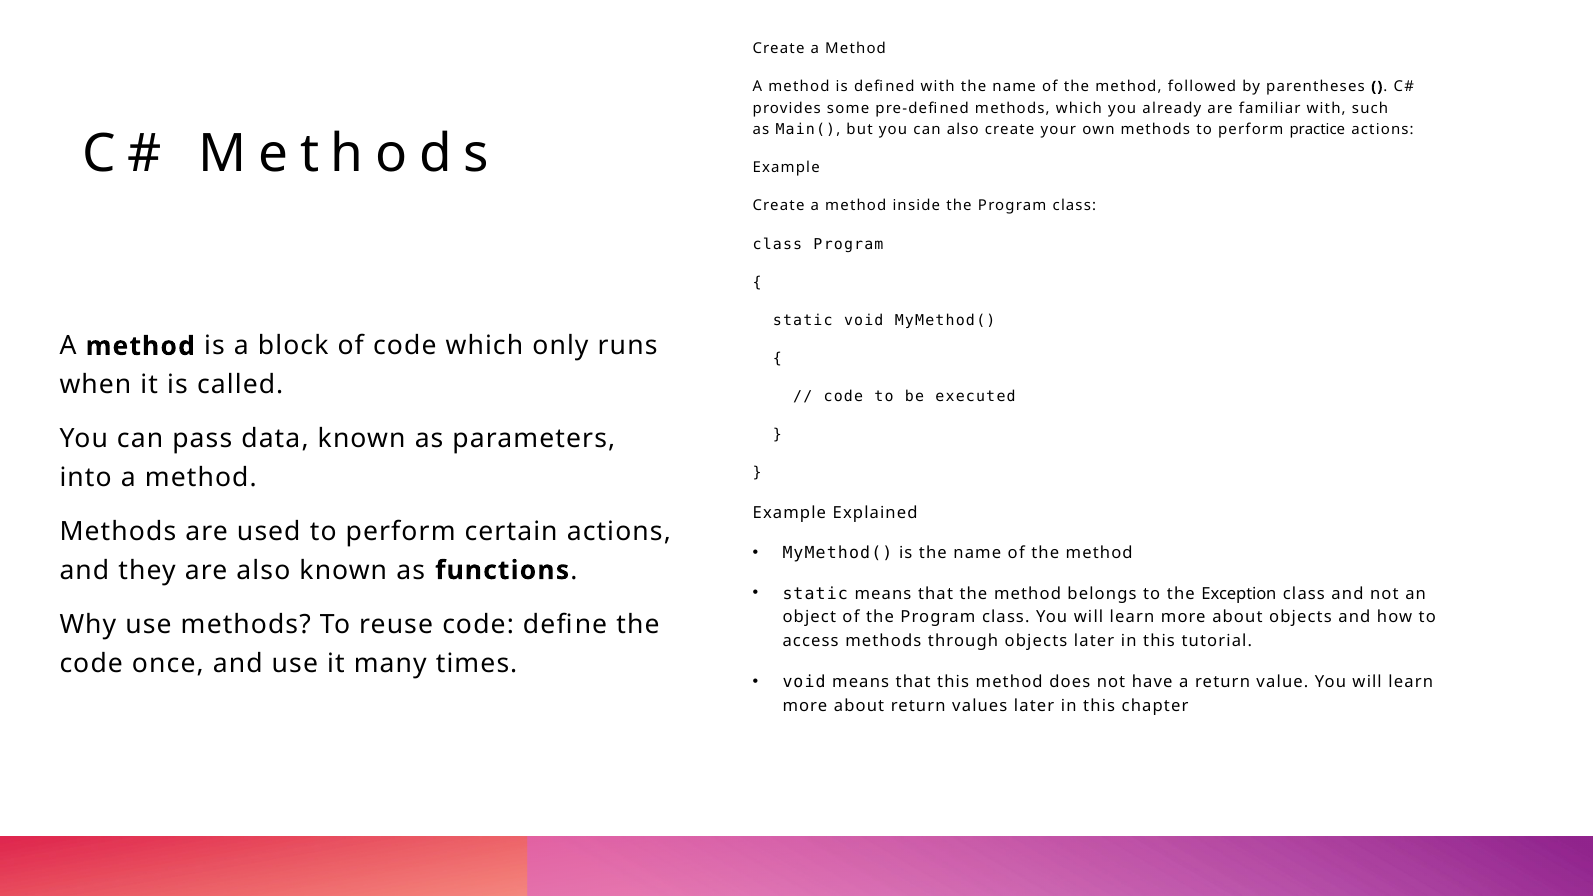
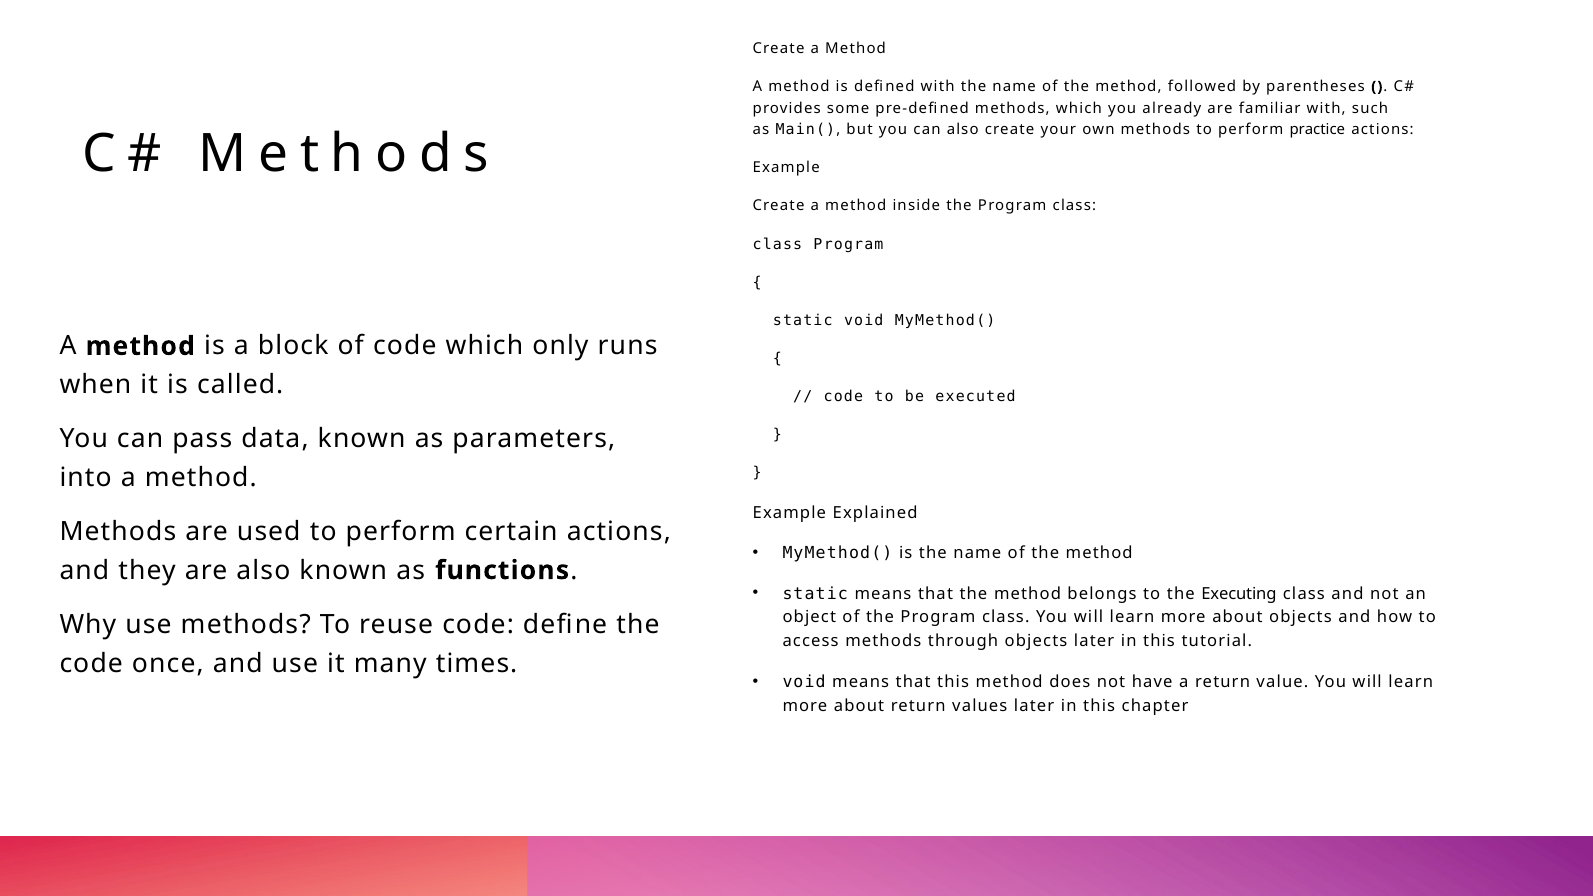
Exception: Exception -> Executing
